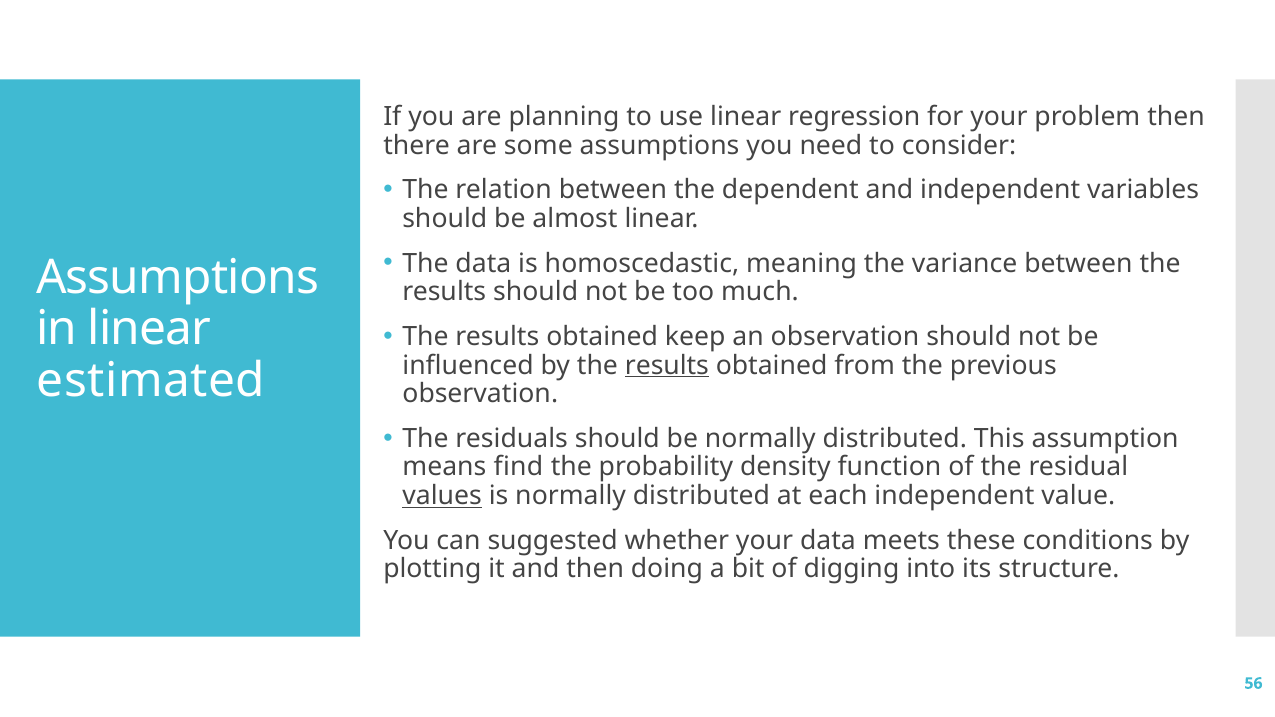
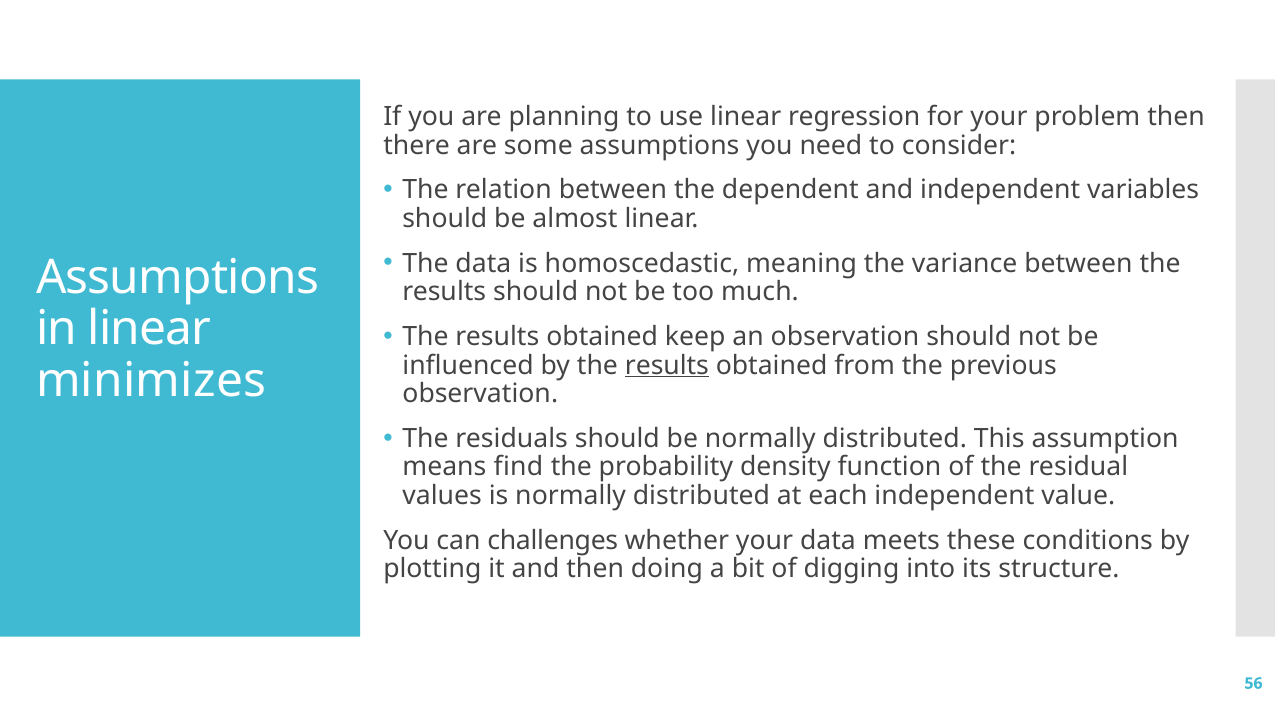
estimated: estimated -> minimizes
values underline: present -> none
suggested: suggested -> challenges
